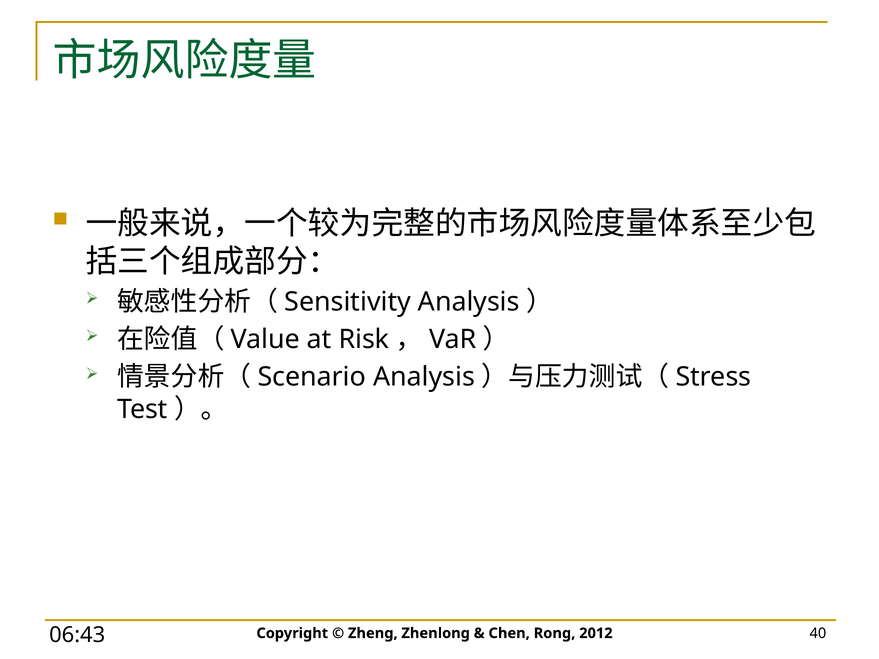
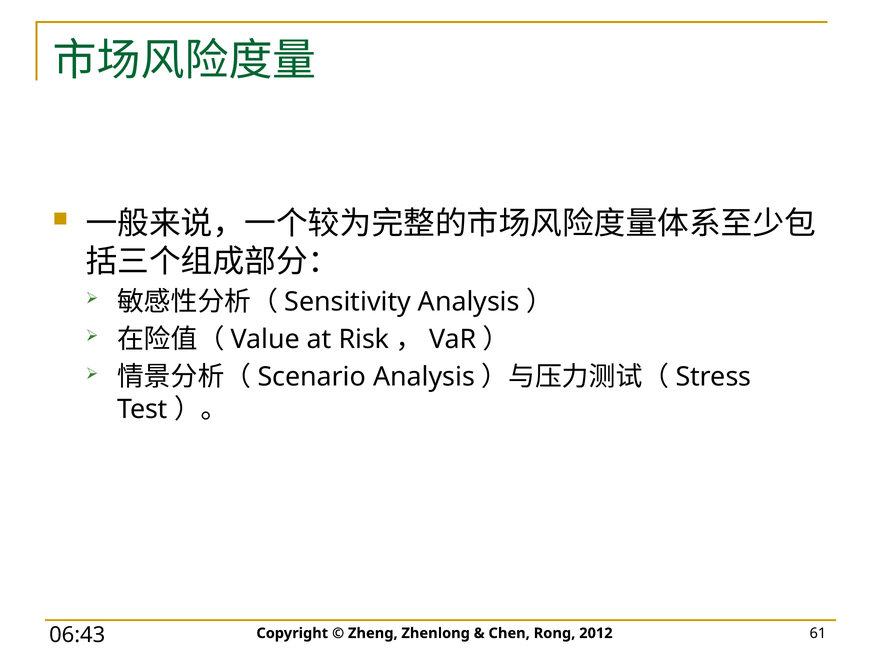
40: 40 -> 61
